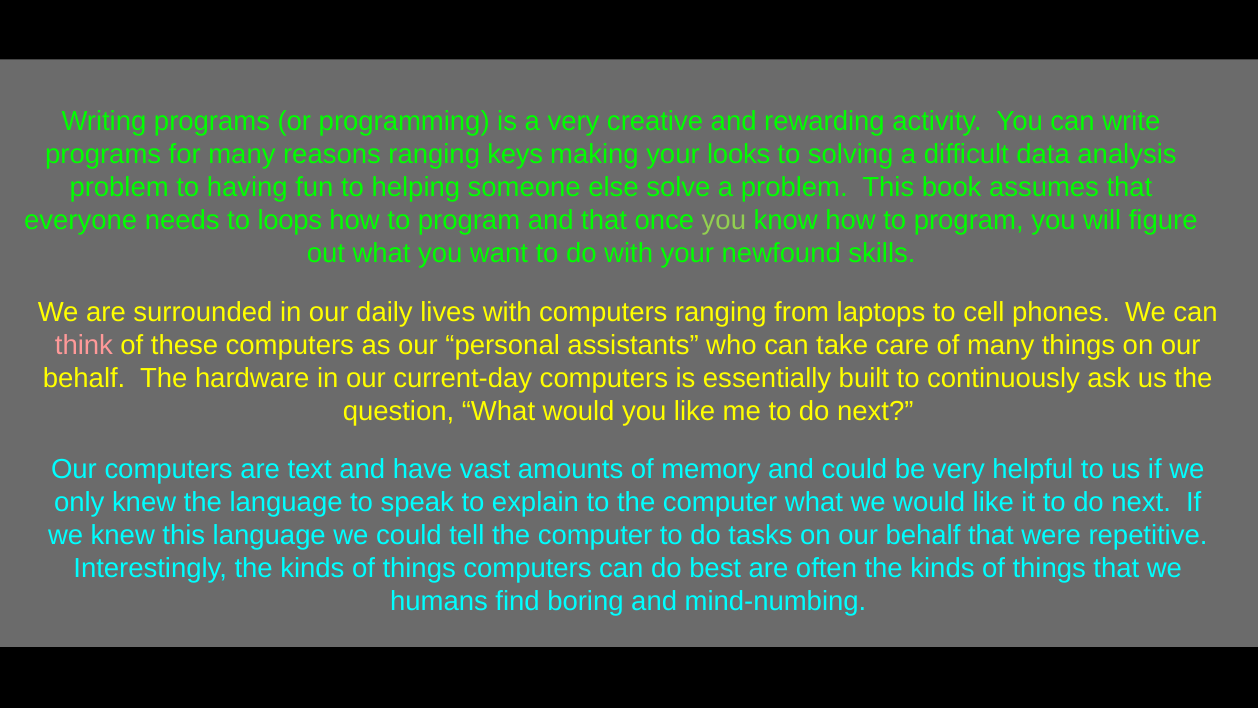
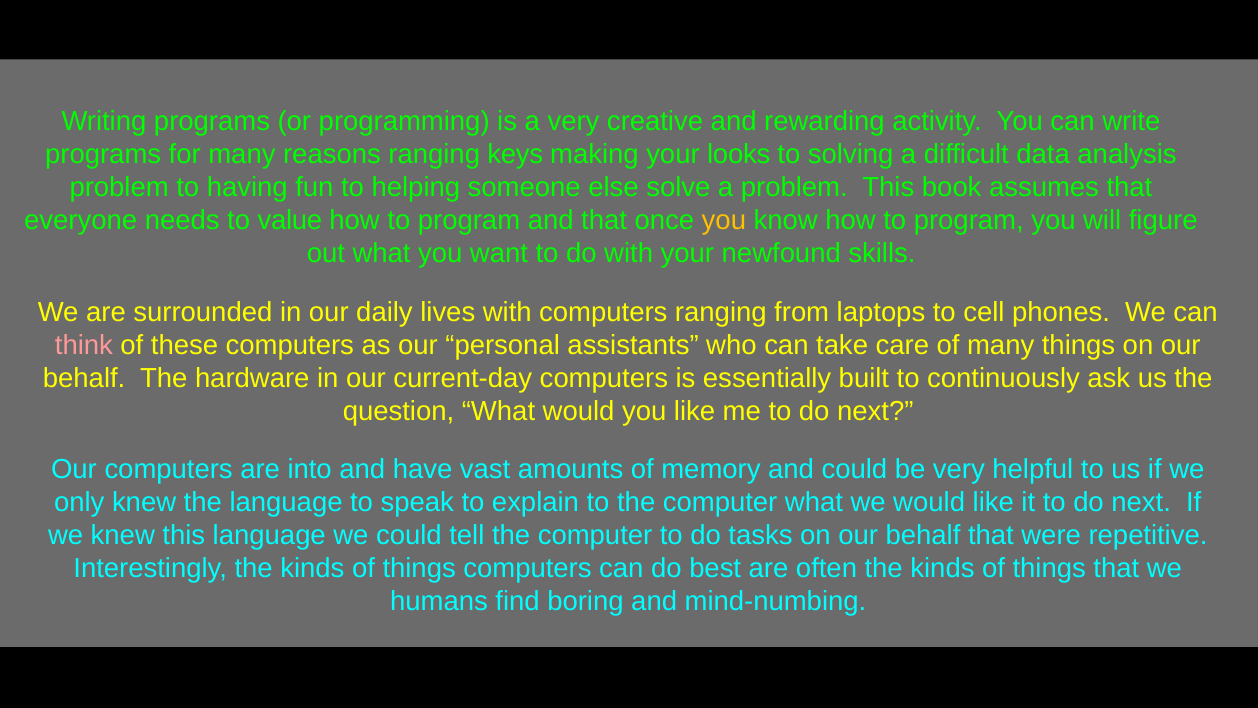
loops: loops -> value
you at (724, 220) colour: light green -> yellow
text: text -> into
